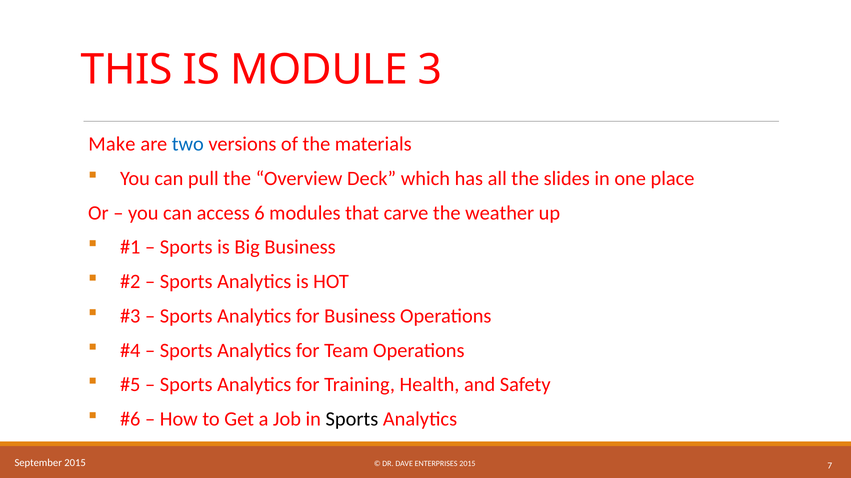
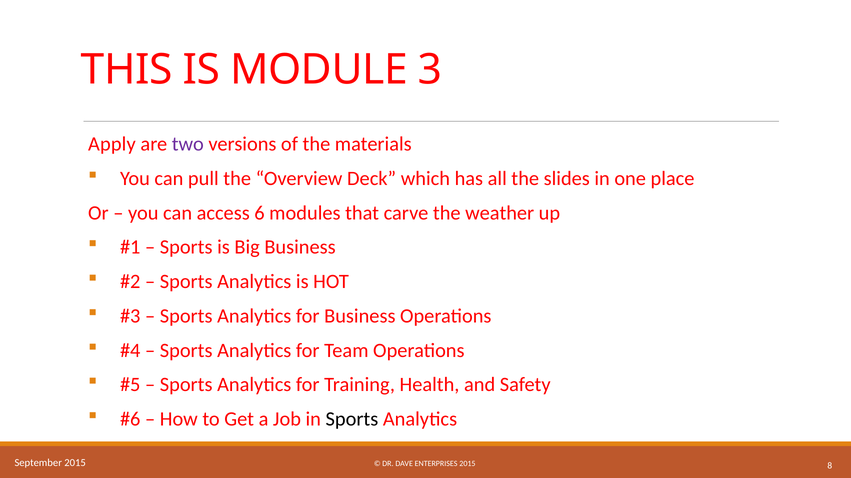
Make: Make -> Apply
two colour: blue -> purple
7: 7 -> 8
